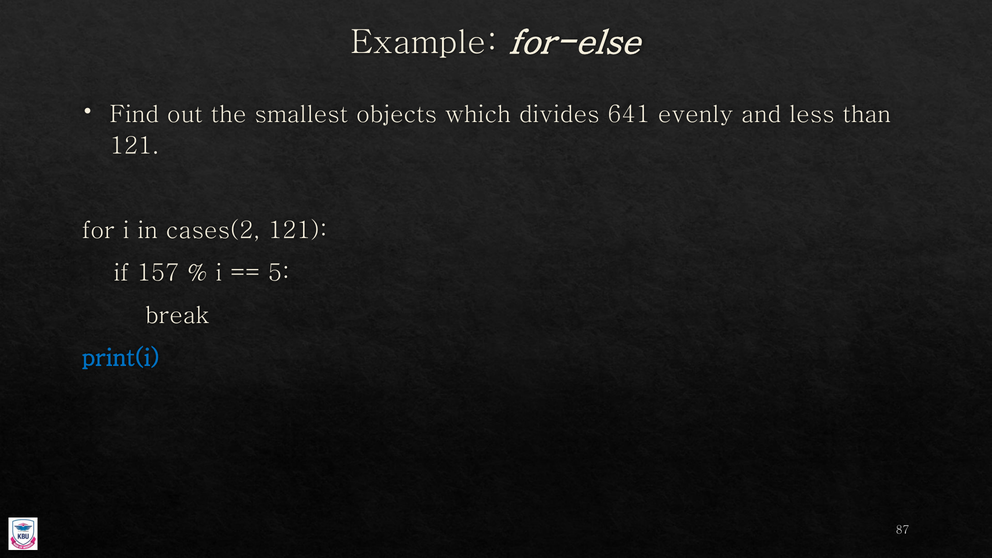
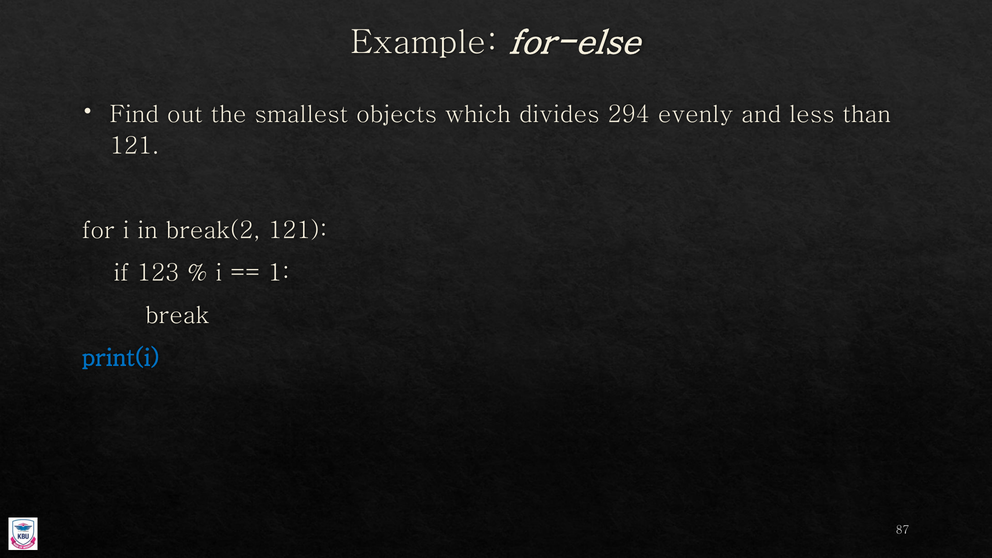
641: 641 -> 294
cases(2: cases(2 -> break(2
157: 157 -> 123
5: 5 -> 1
